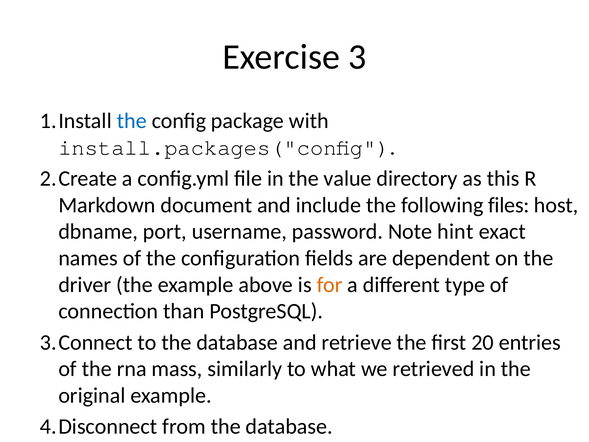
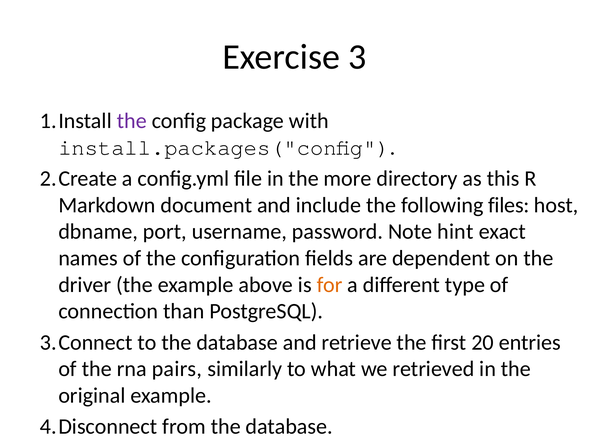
the at (132, 121) colour: blue -> purple
value: value -> more
mass: mass -> pairs
